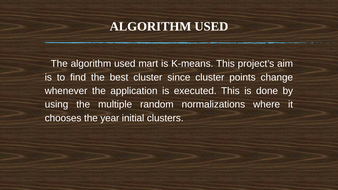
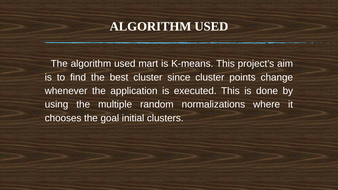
year: year -> goal
